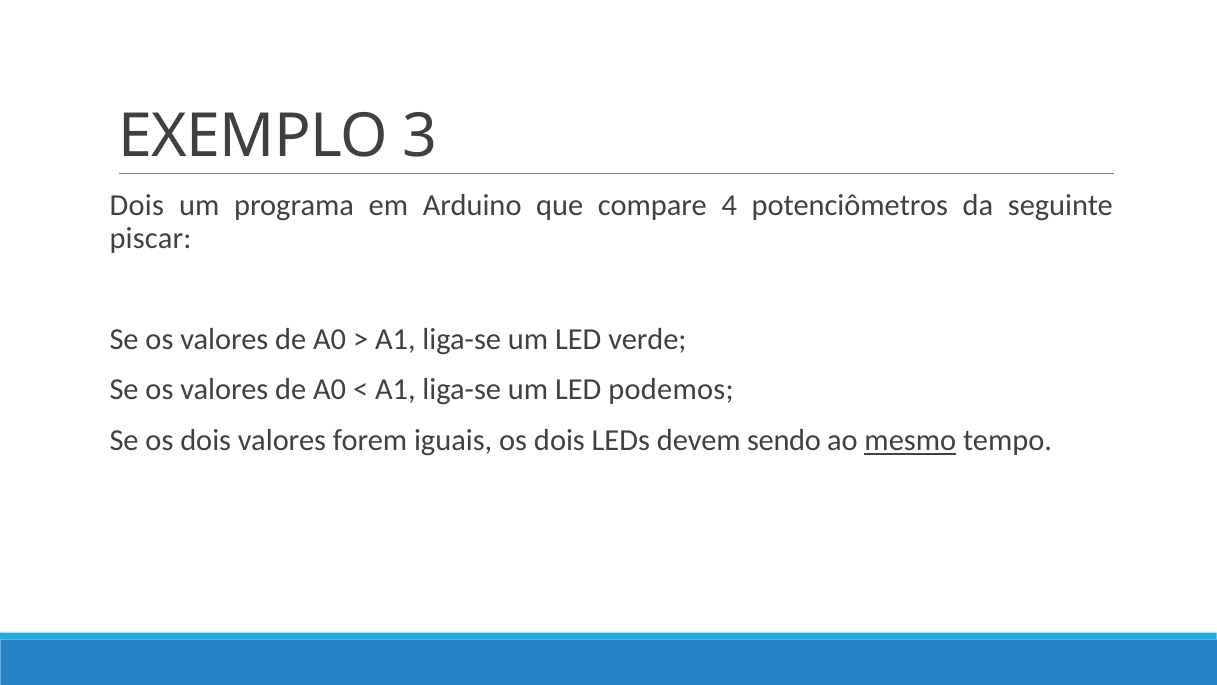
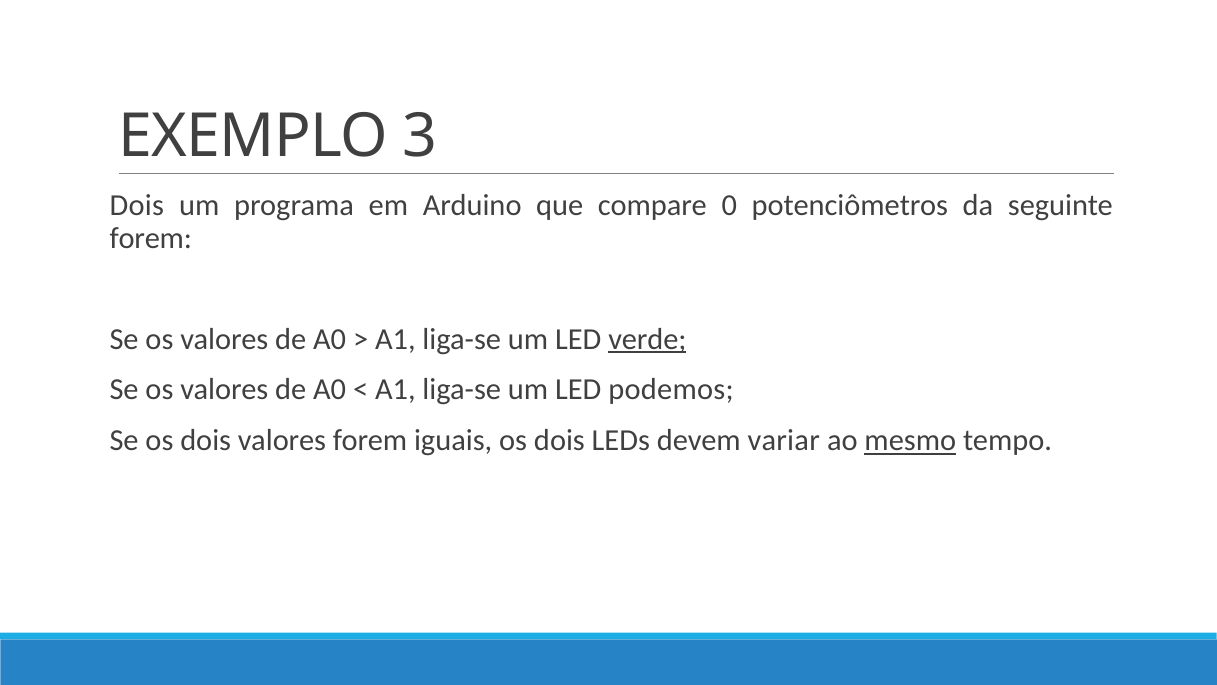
4: 4 -> 0
piscar at (151, 238): piscar -> forem
verde underline: none -> present
sendo: sendo -> variar
